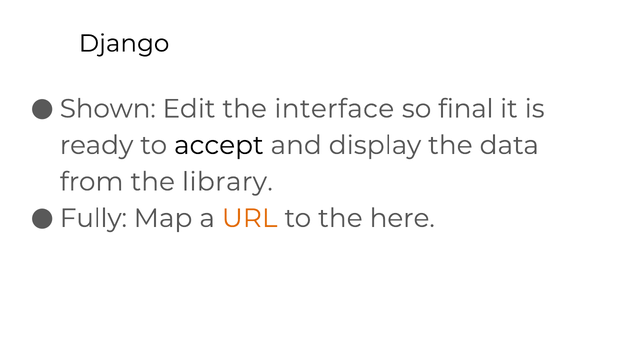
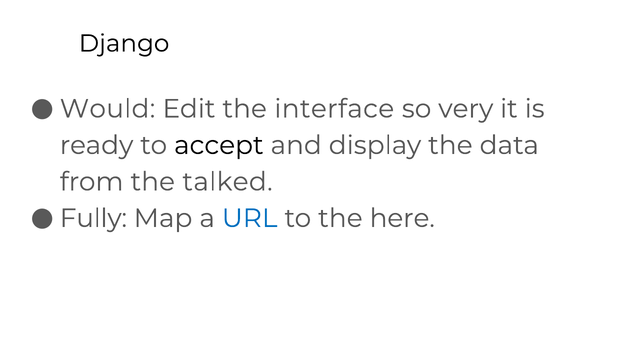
Shown: Shown -> Would
final: final -> very
library: library -> talked
URL colour: orange -> blue
